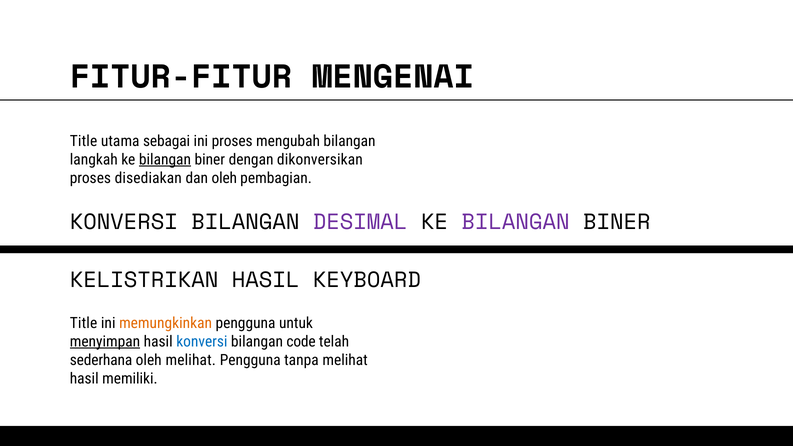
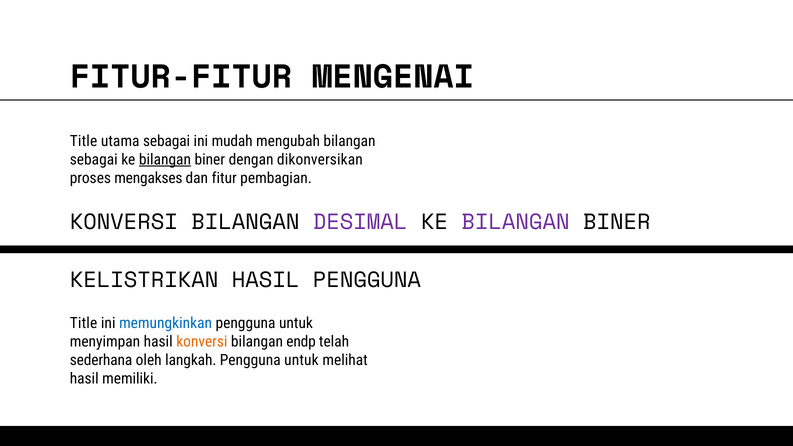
ini proses: proses -> mudah
langkah at (94, 160): langkah -> sebagai
disediakan: disediakan -> mengakses
dan oleh: oleh -> fitur
HASIL KEYBOARD: KEYBOARD -> PENGGUNA
memungkinkan colour: orange -> blue
menyimpan underline: present -> none
konversi at (202, 342) colour: blue -> orange
code: code -> endp
oleh melihat: melihat -> langkah
tanpa at (301, 360): tanpa -> untuk
